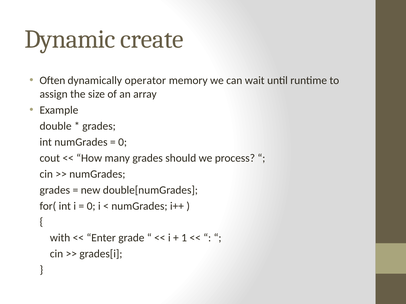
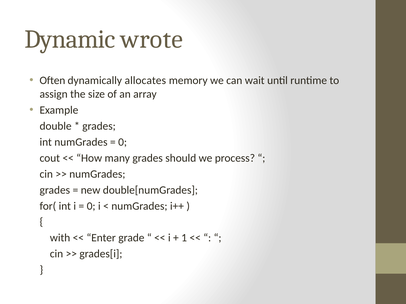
create: create -> wrote
operator: operator -> allocates
